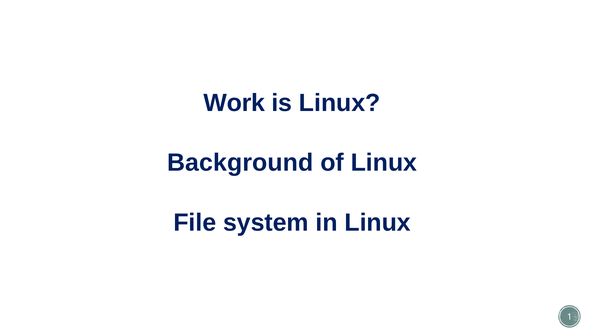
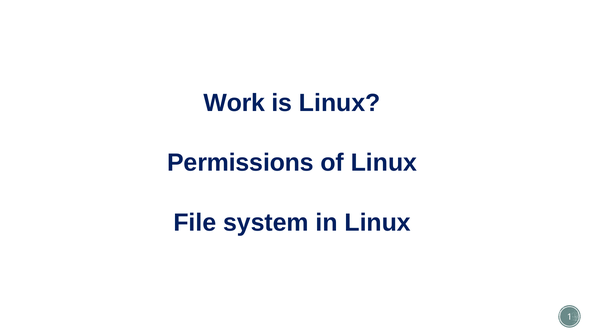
Background: Background -> Permissions
